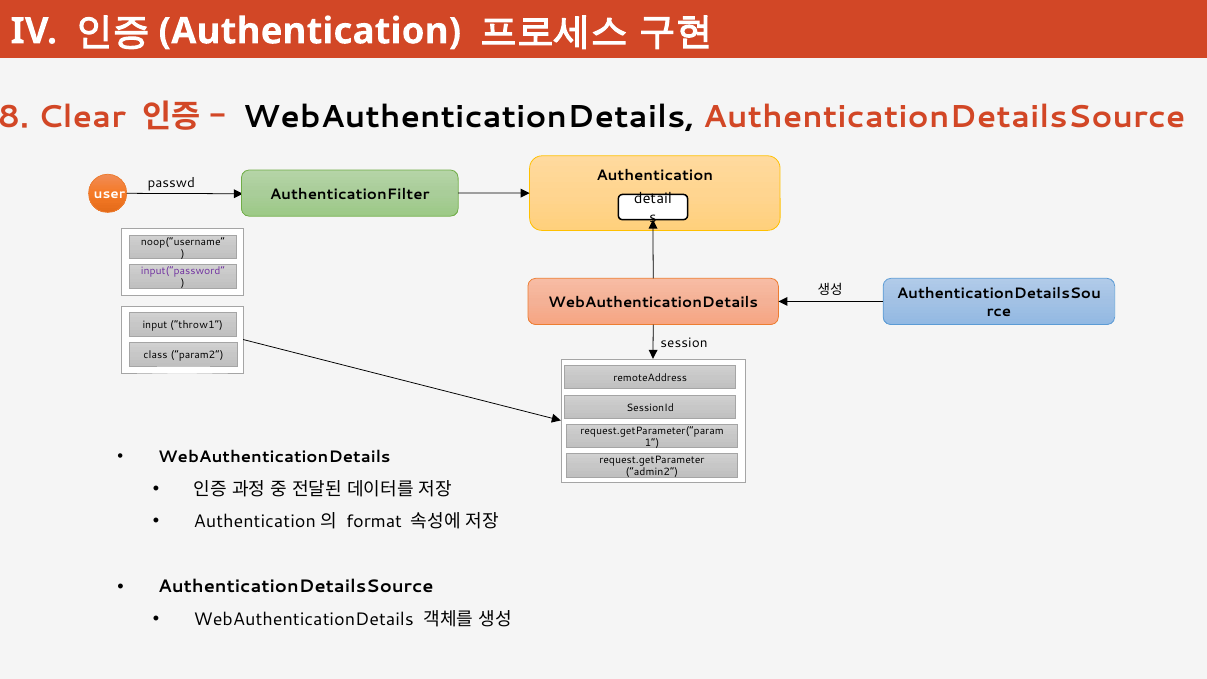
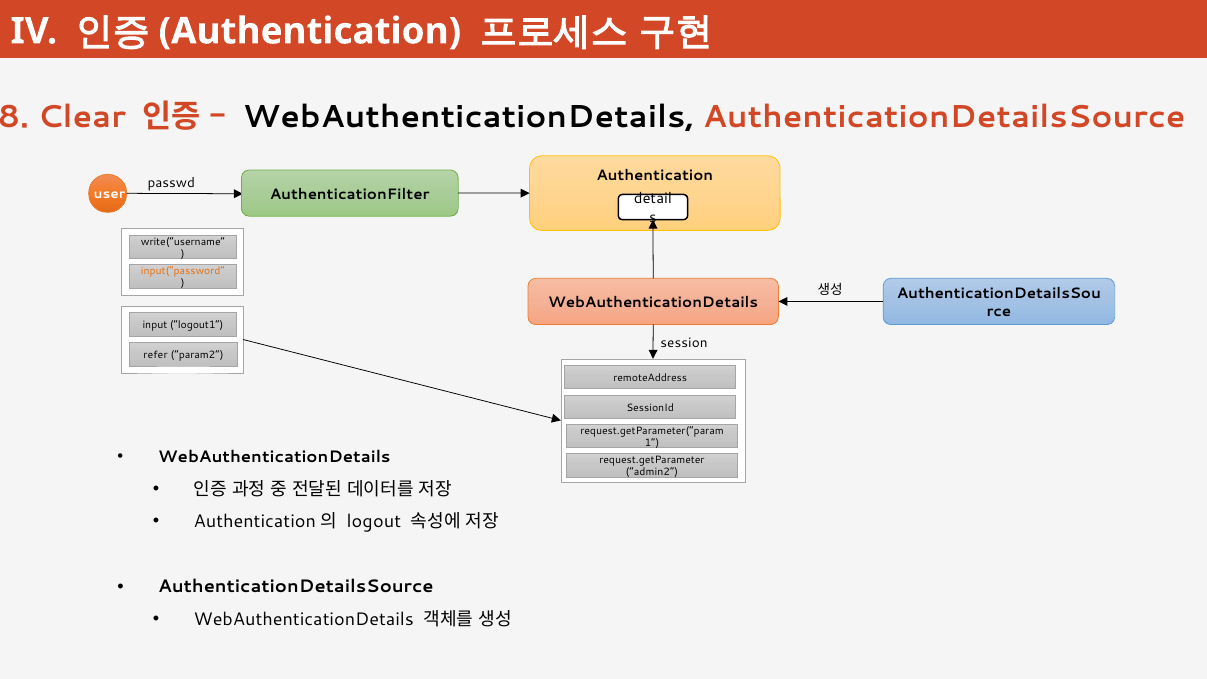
noop(“username: noop(“username -> write(“username
input(“password colour: purple -> orange
throw1: throw1 -> logout1
class: class -> refer
format: format -> logout
